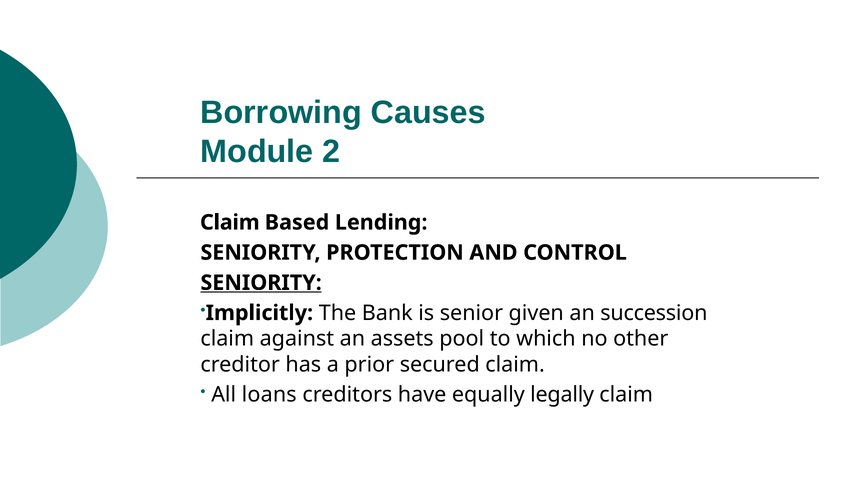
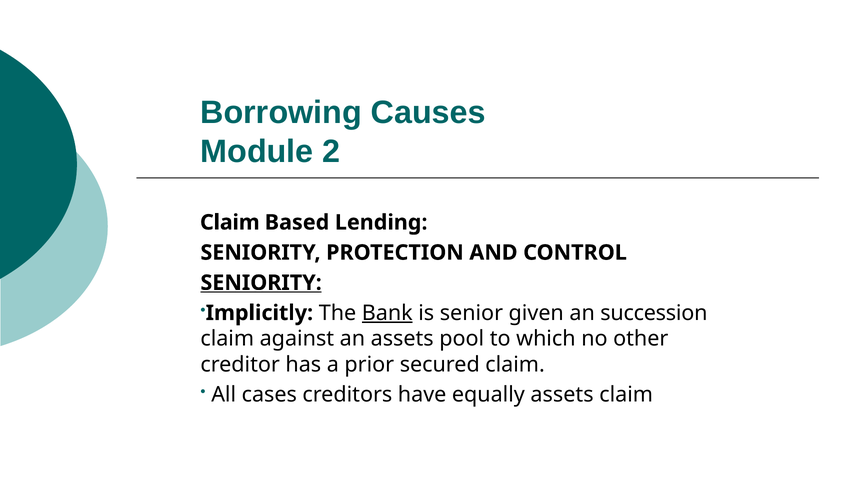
Bank underline: none -> present
loans: loans -> cases
equally legally: legally -> assets
